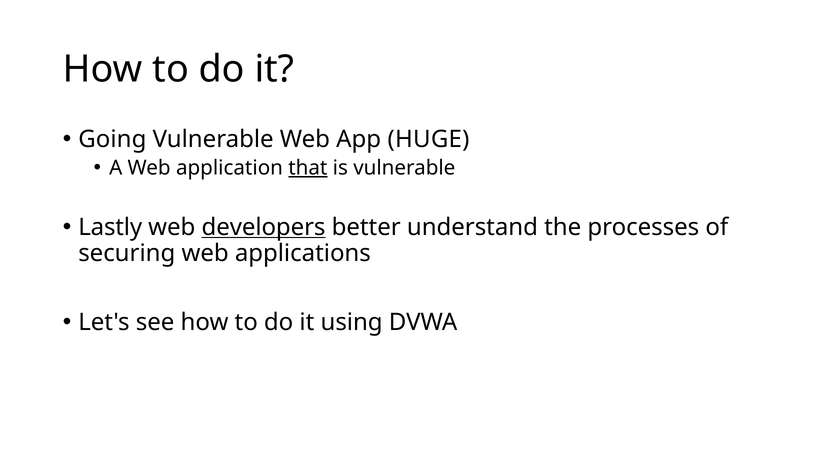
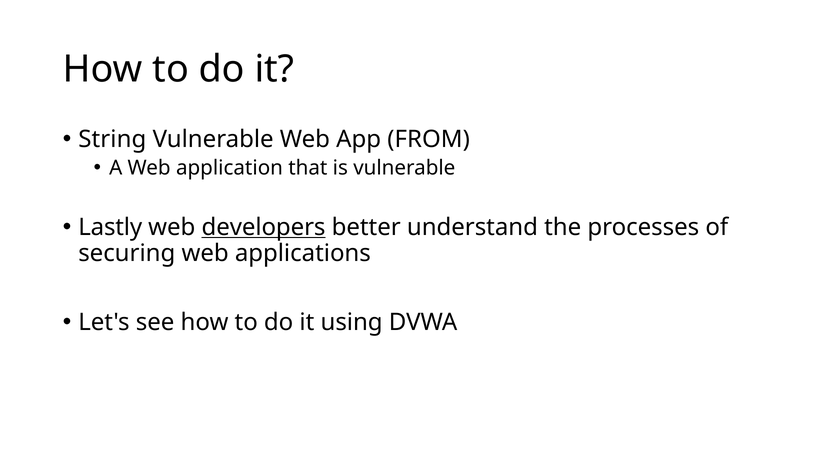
Going: Going -> String
HUGE: HUGE -> FROM
that underline: present -> none
